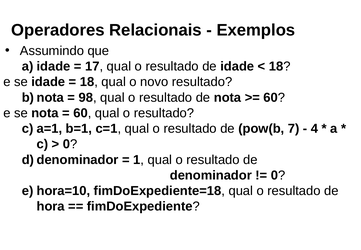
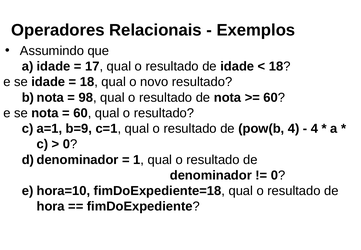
b=1: b=1 -> b=9
pow(b 7: 7 -> 4
